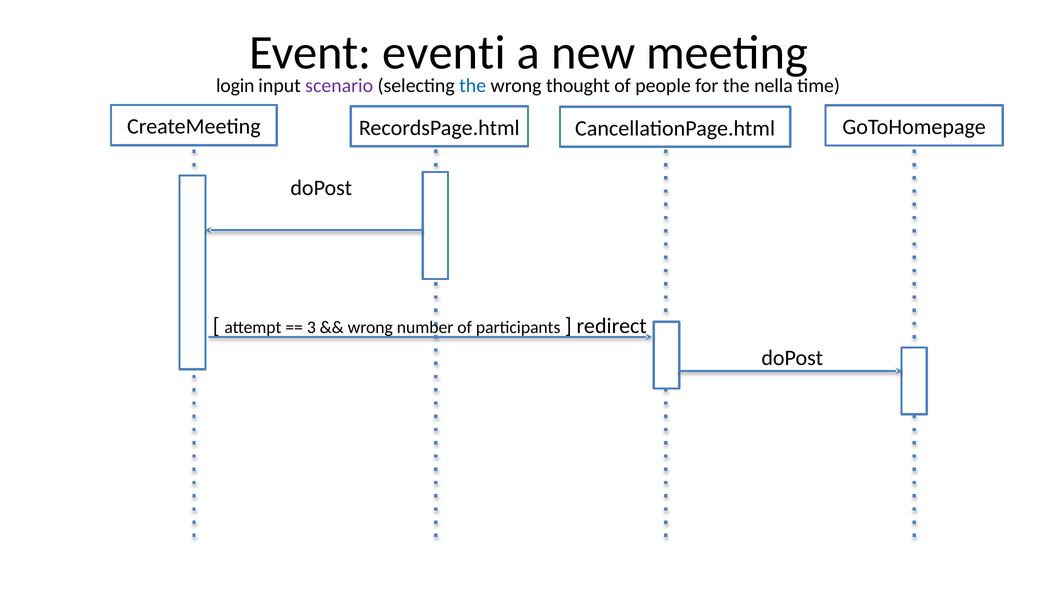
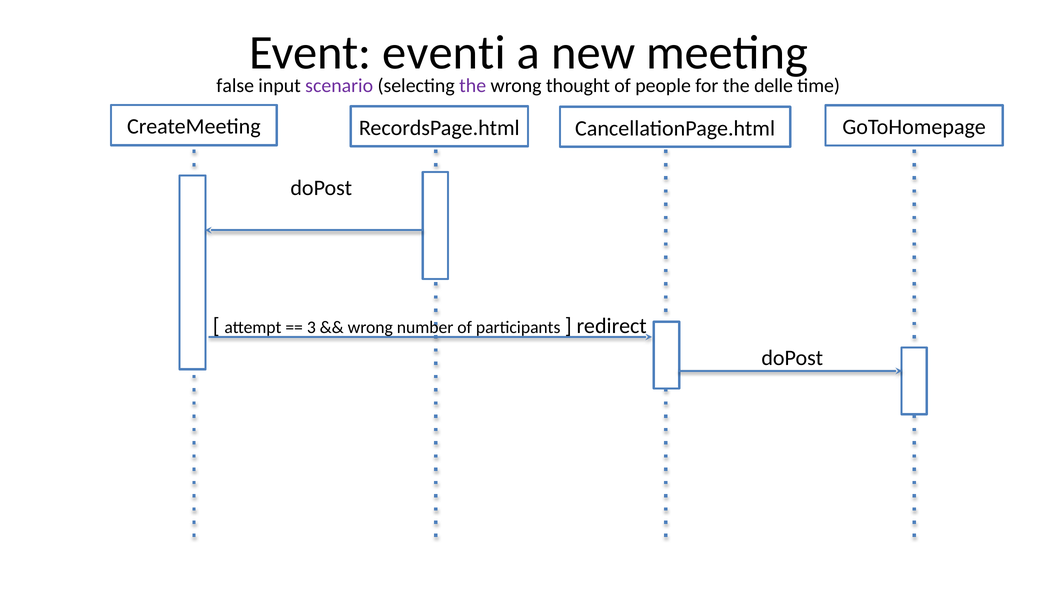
login: login -> false
the at (473, 86) colour: blue -> purple
nella: nella -> delle
